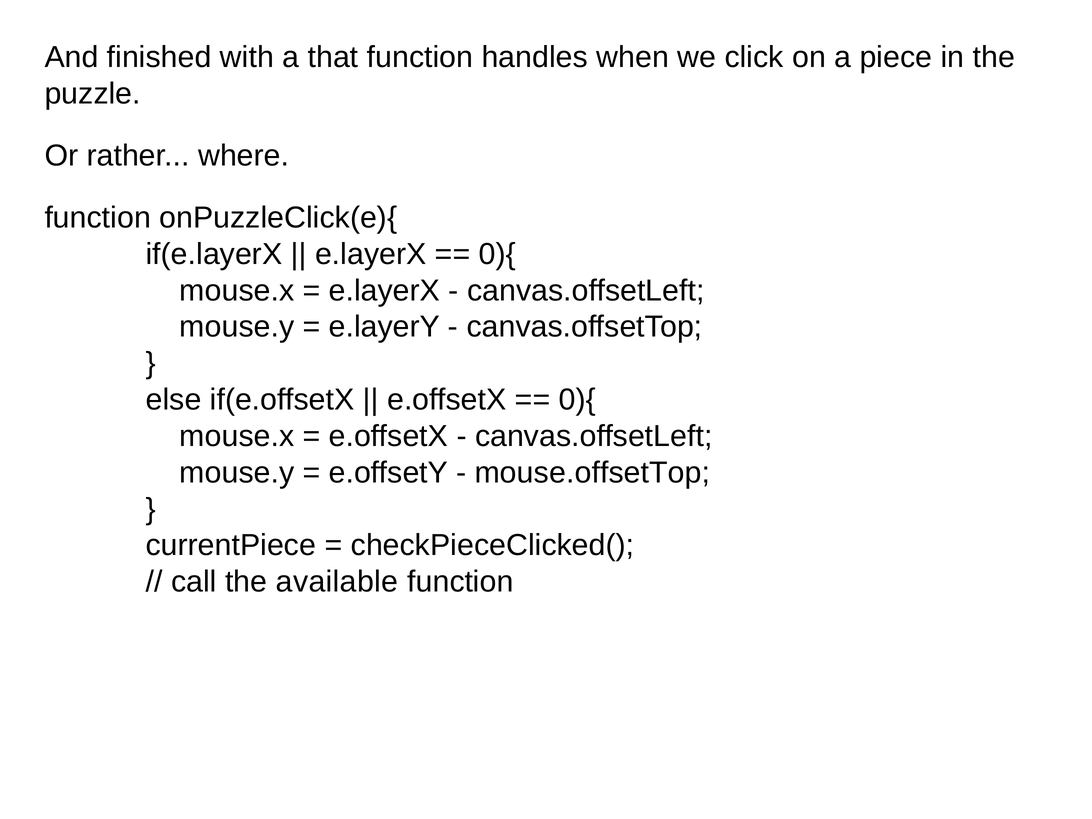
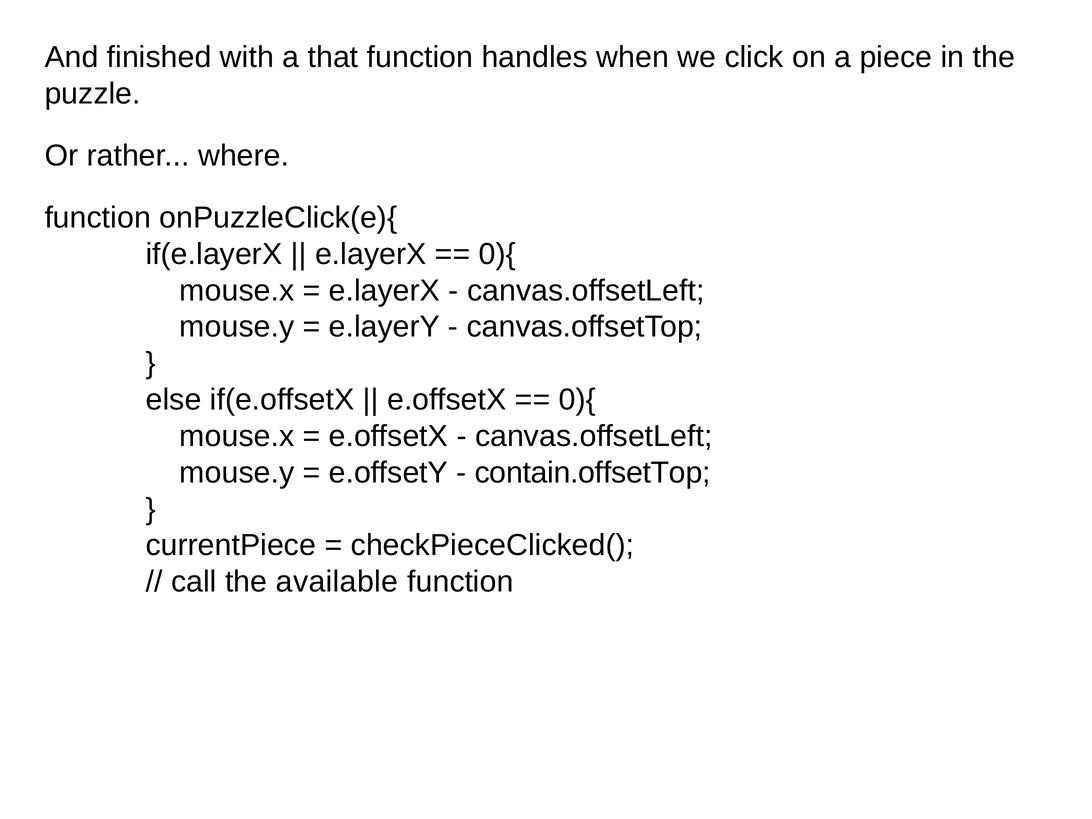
mouse.offsetTop: mouse.offsetTop -> contain.offsetTop
